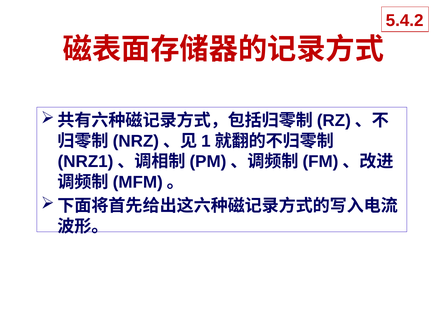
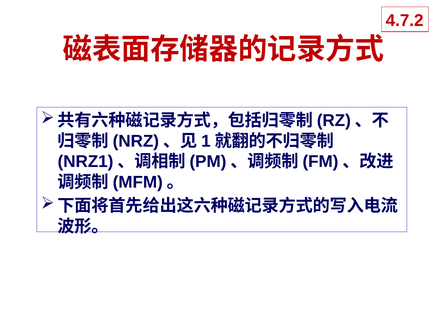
5.4.2: 5.4.2 -> 4.7.2
